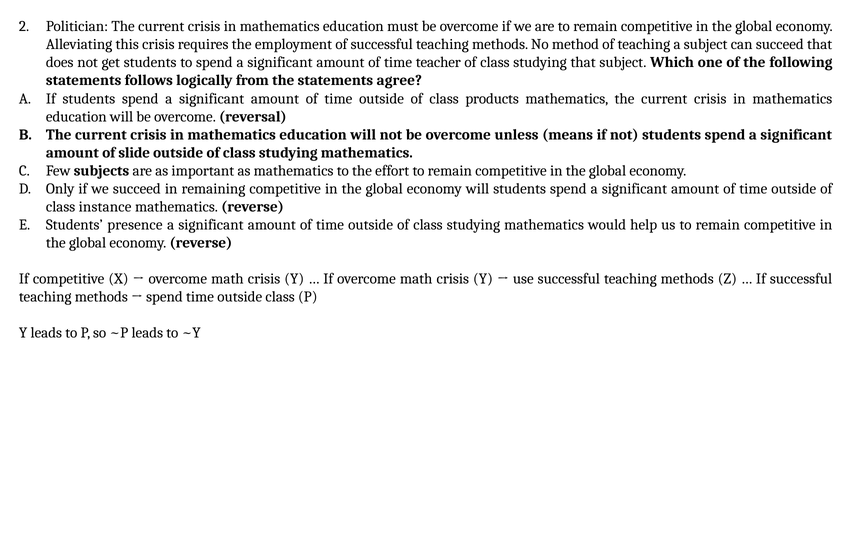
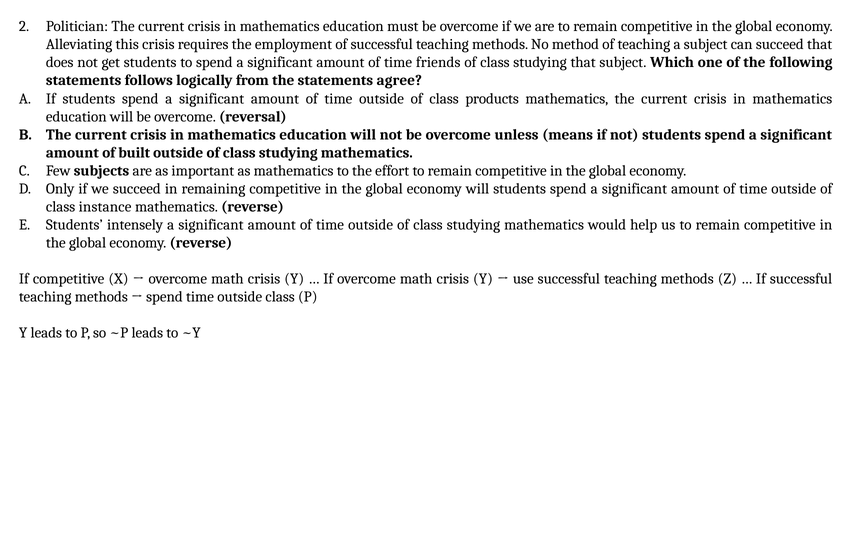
teacher: teacher -> friends
slide: slide -> built
presence: presence -> intensely
